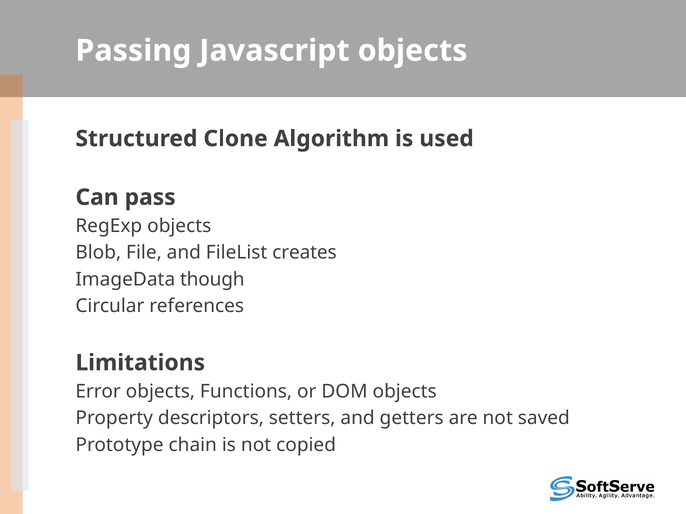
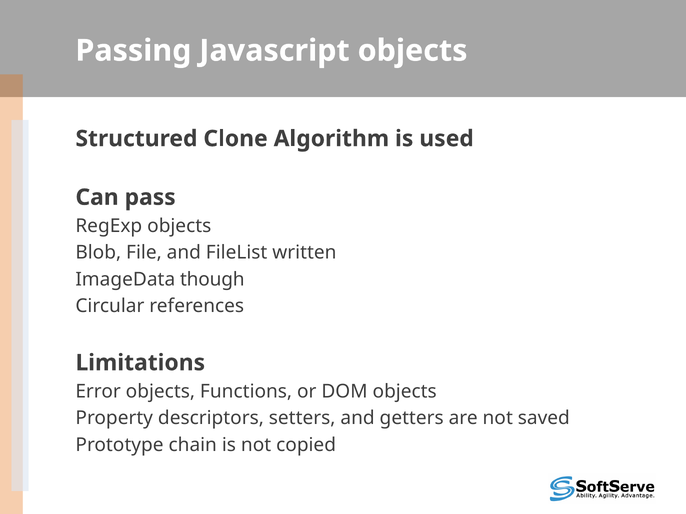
creates: creates -> written
